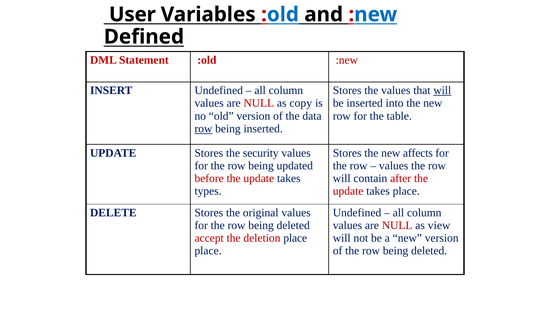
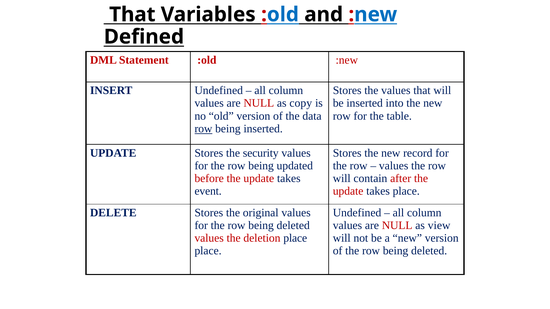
User at (132, 15): User -> That
will at (442, 91) underline: present -> none
affects: affects -> record
types: types -> event
accept at (209, 238): accept -> values
